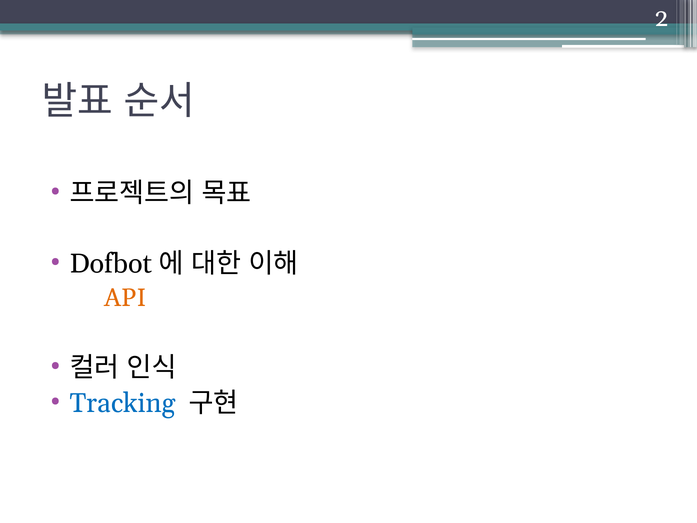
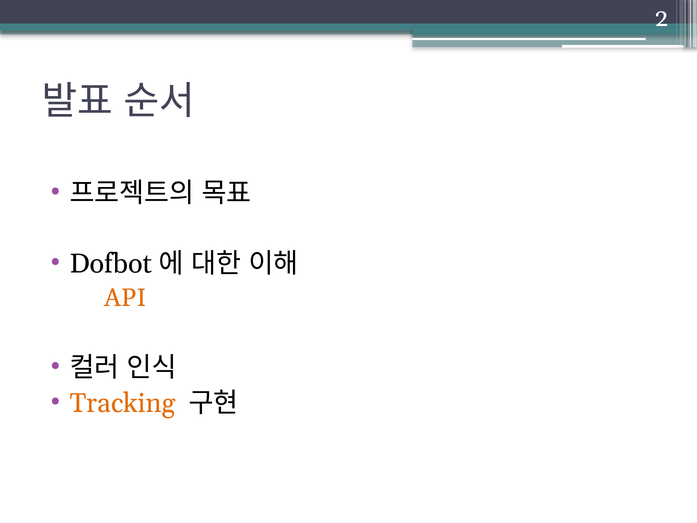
Tracking colour: blue -> orange
